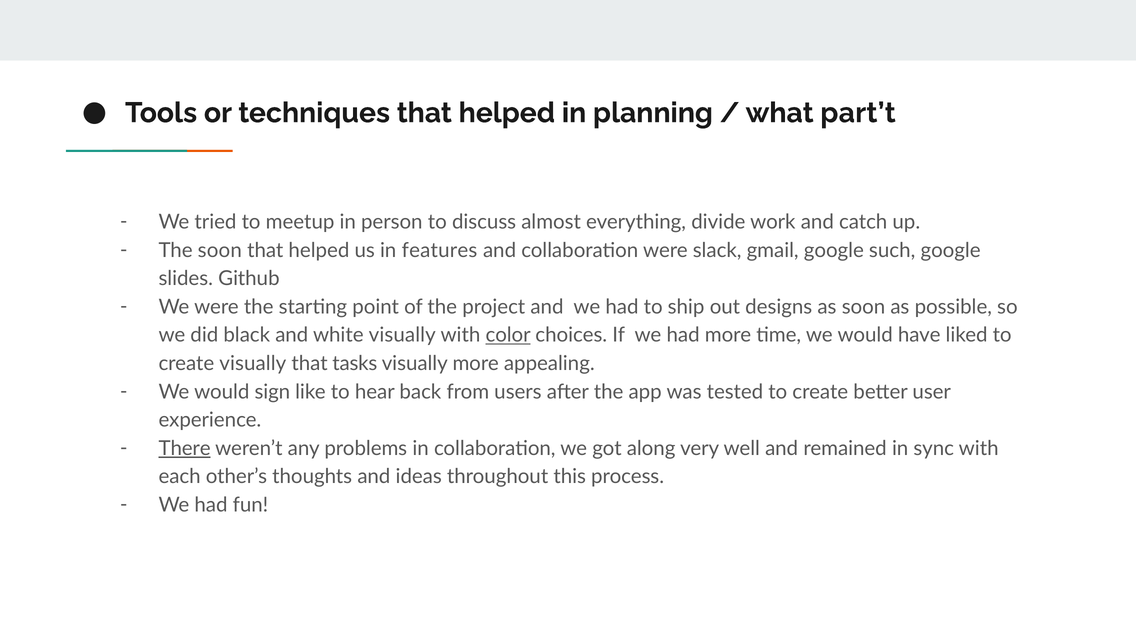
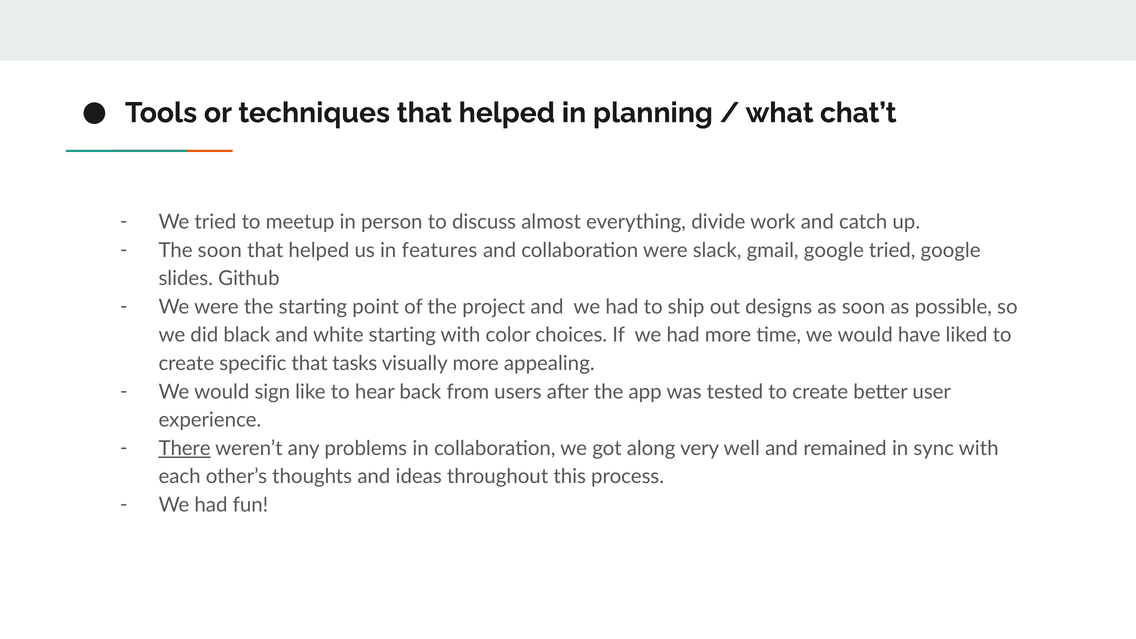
part’t: part’t -> chat’t
google such: such -> tried
white visually: visually -> starting
color underline: present -> none
create visually: visually -> specific
